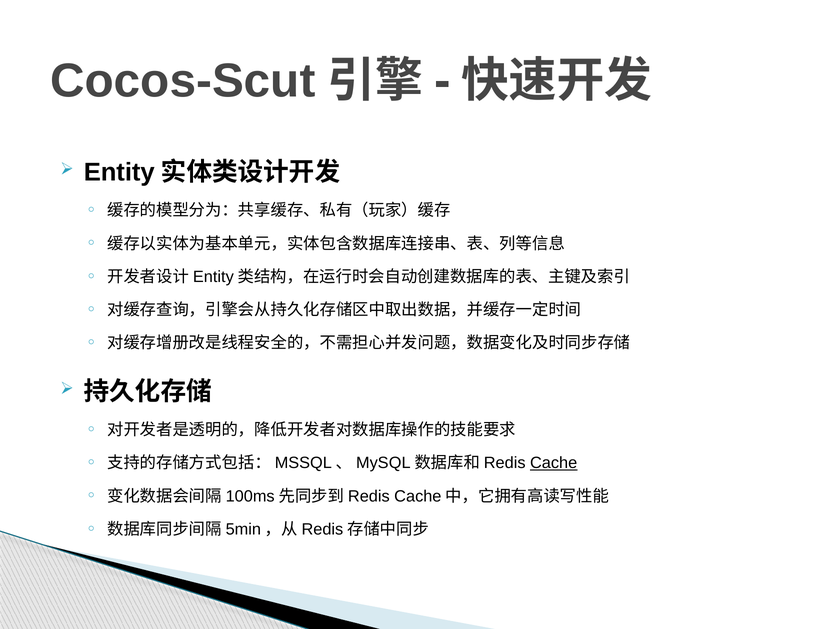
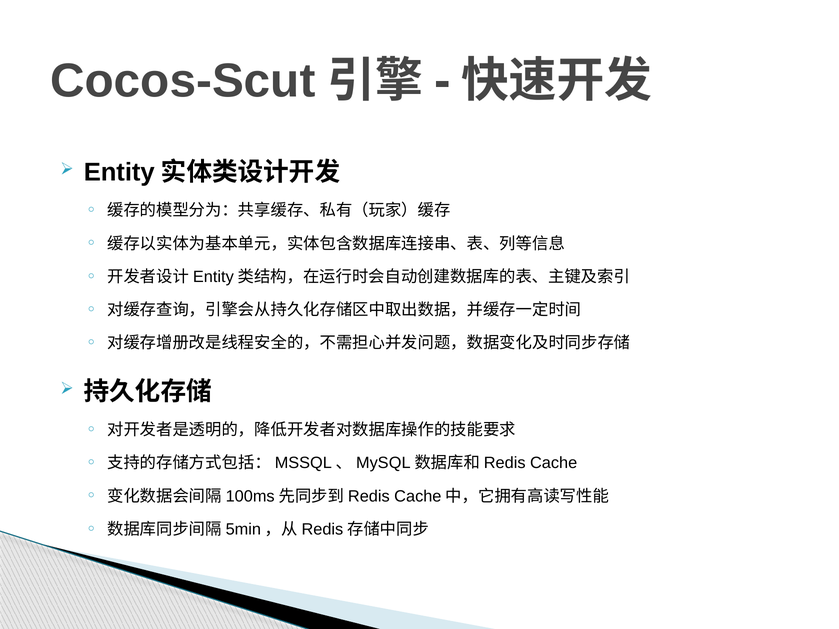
Cache underline: present -> none
